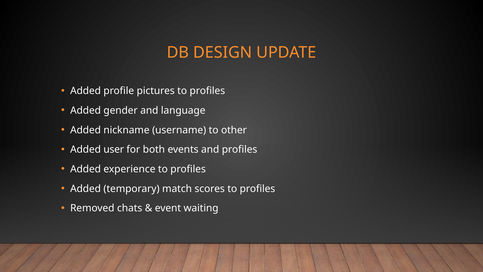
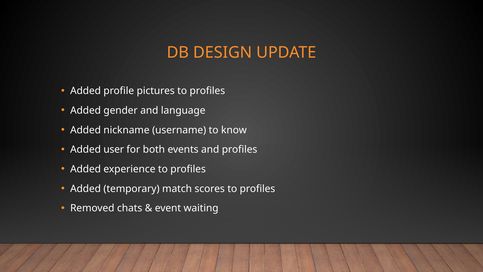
other: other -> know
